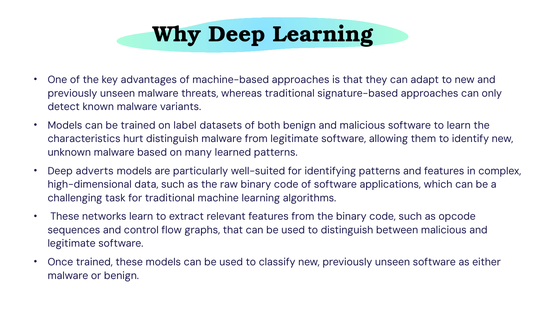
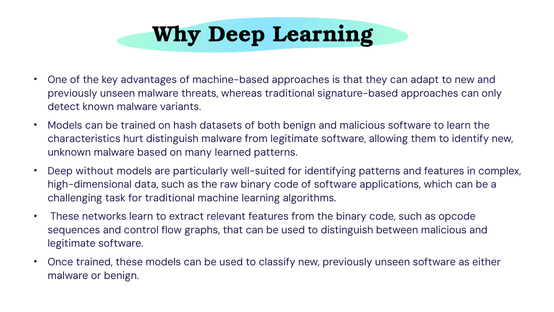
label: label -> hash
adverts: adverts -> without
